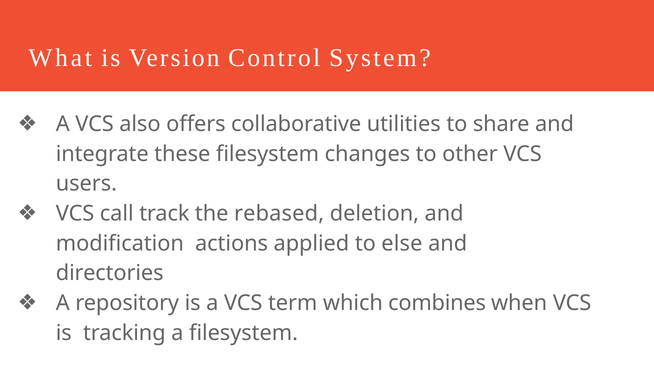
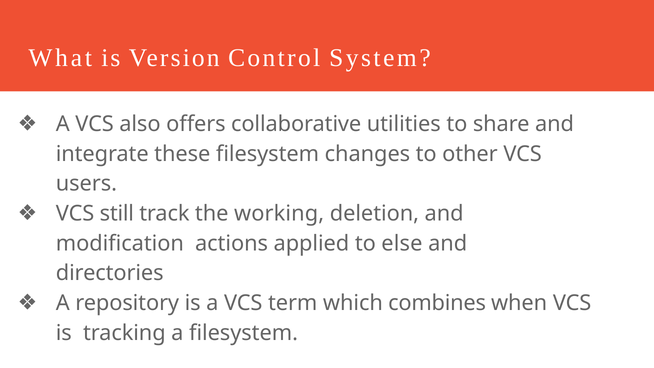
call: call -> still
rebased: rebased -> working
